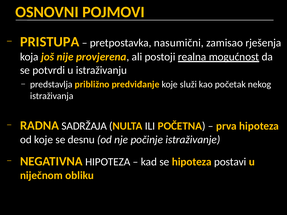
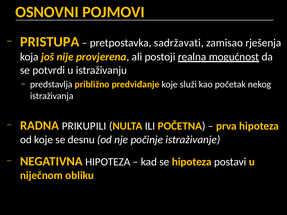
nasumični: nasumični -> sadržavati
SADRŽAJA: SADRŽAJA -> PRIKUPILI
